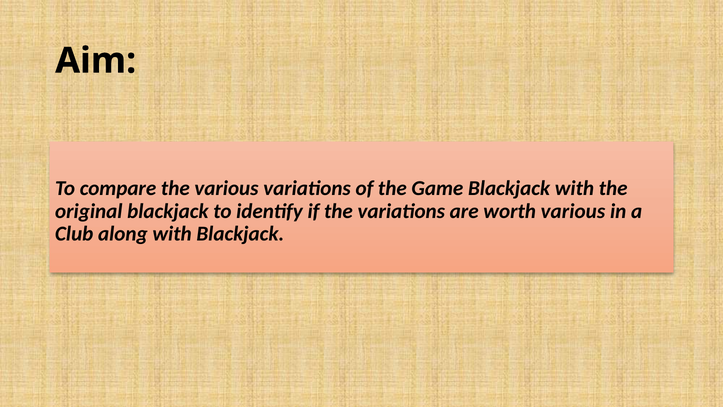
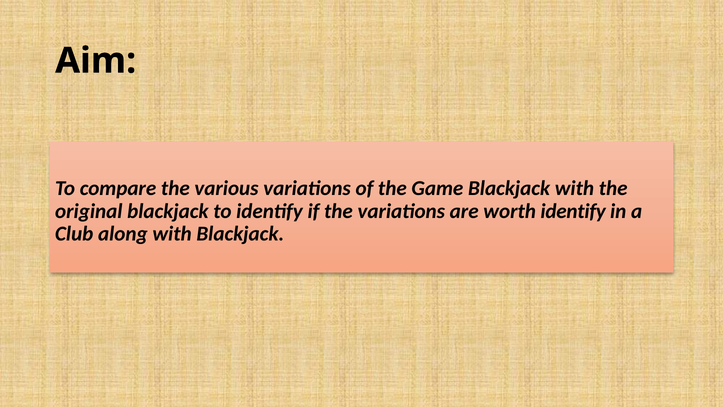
worth various: various -> identify
